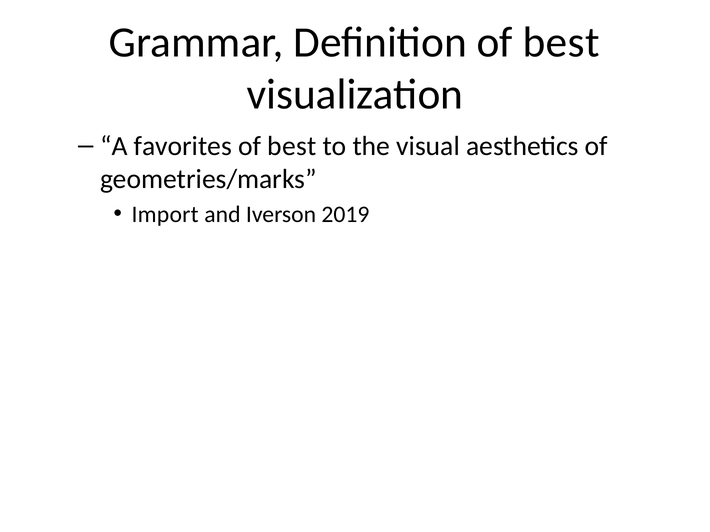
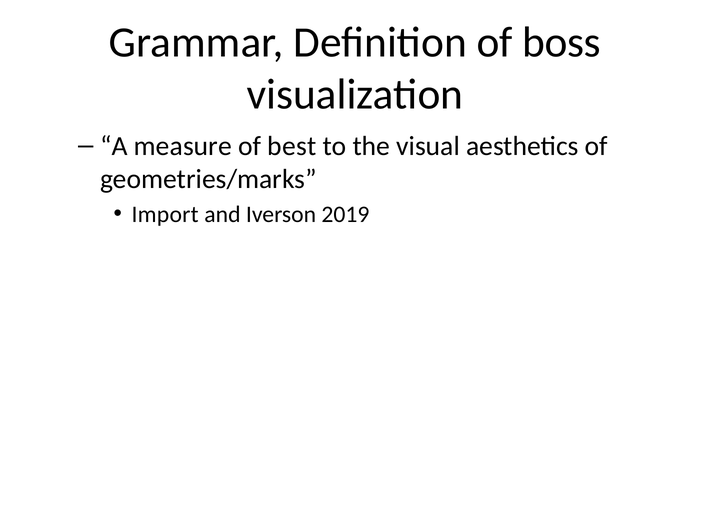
Definition of best: best -> boss
favorites: favorites -> measure
